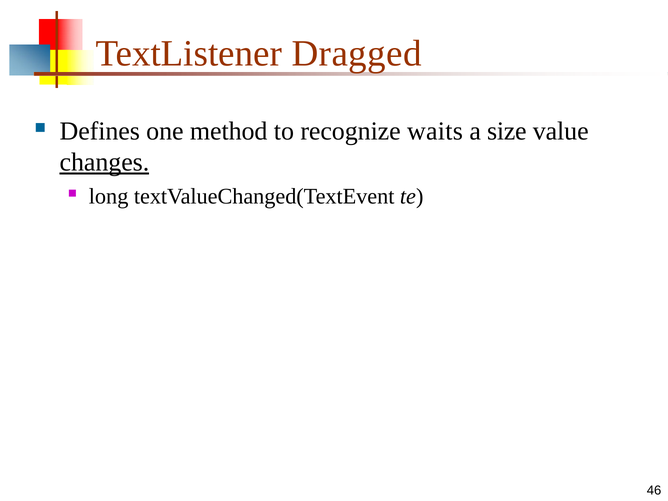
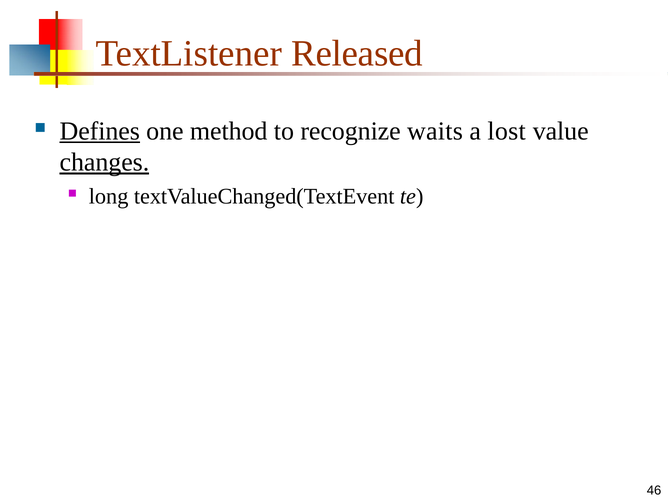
Dragged: Dragged -> Released
Defines underline: none -> present
size: size -> lost
